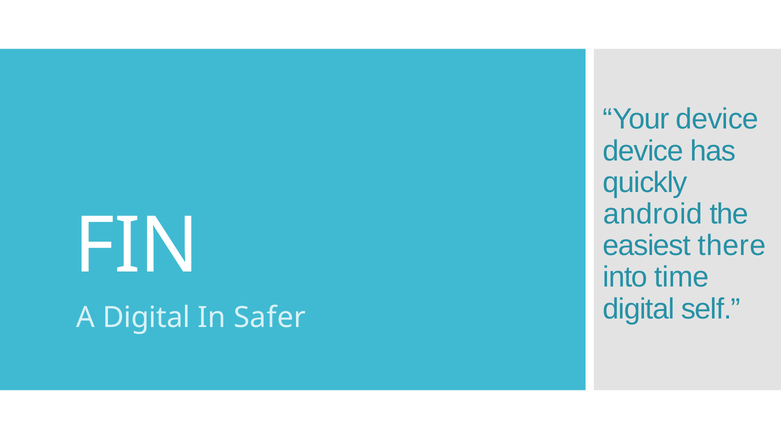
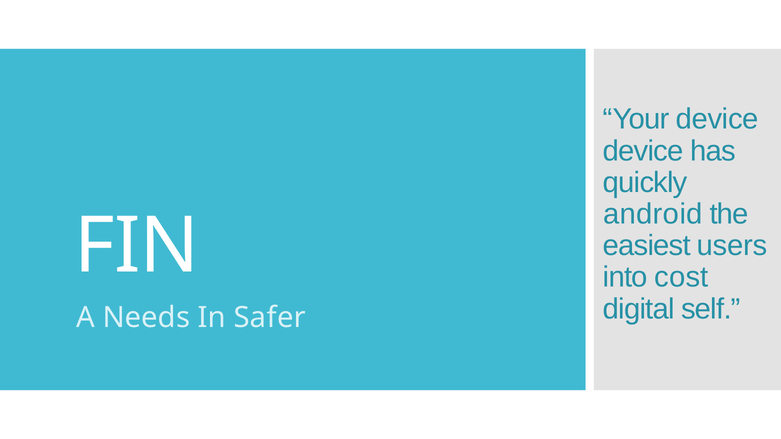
there: there -> users
time: time -> cost
A Digital: Digital -> Needs
